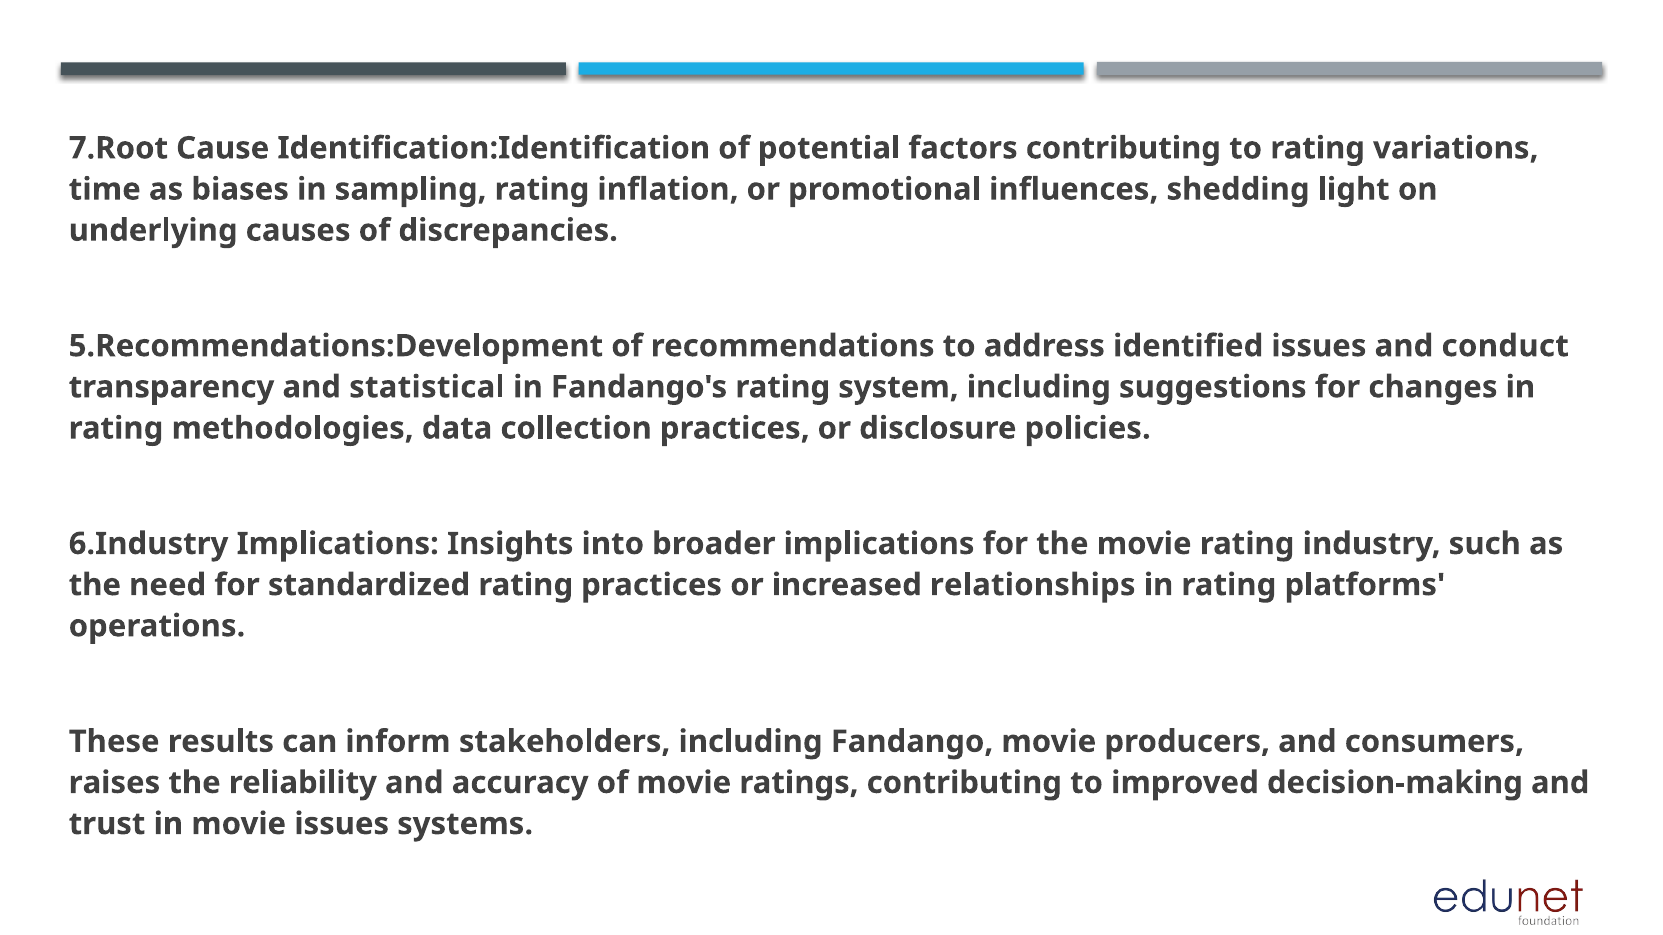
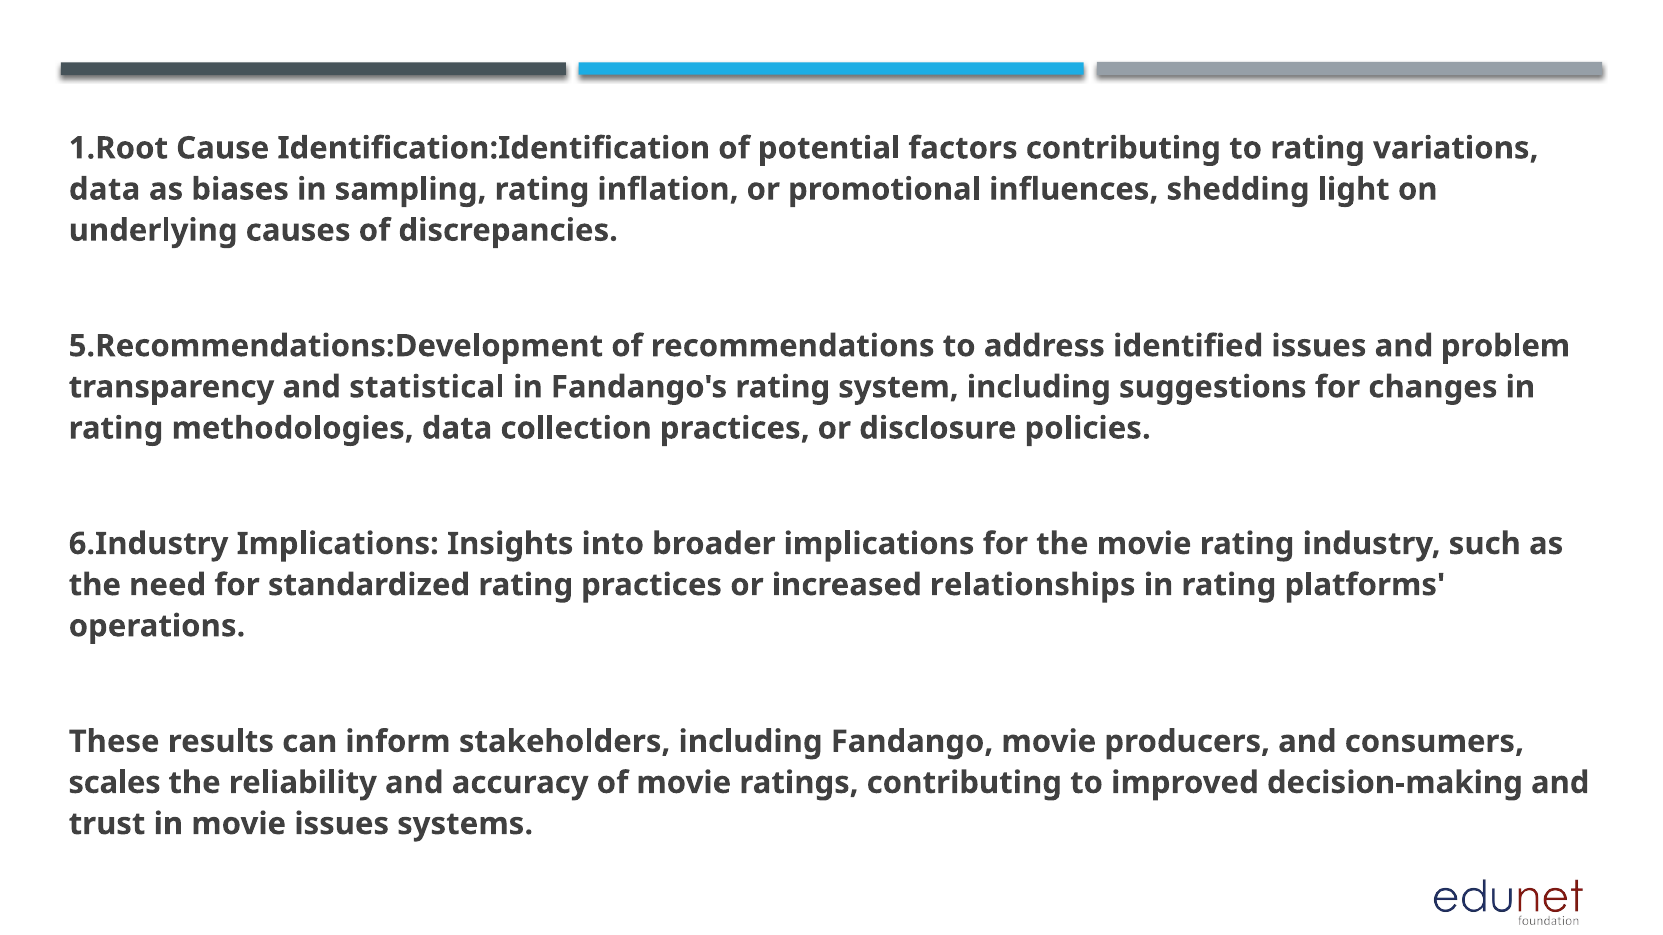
7.Root: 7.Root -> 1.Root
time at (105, 189): time -> data
conduct: conduct -> problem
raises: raises -> scales
